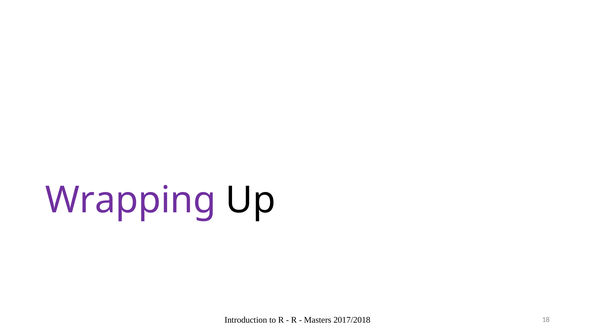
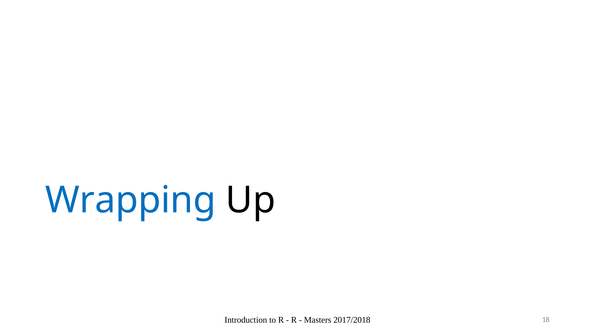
Wrapping colour: purple -> blue
